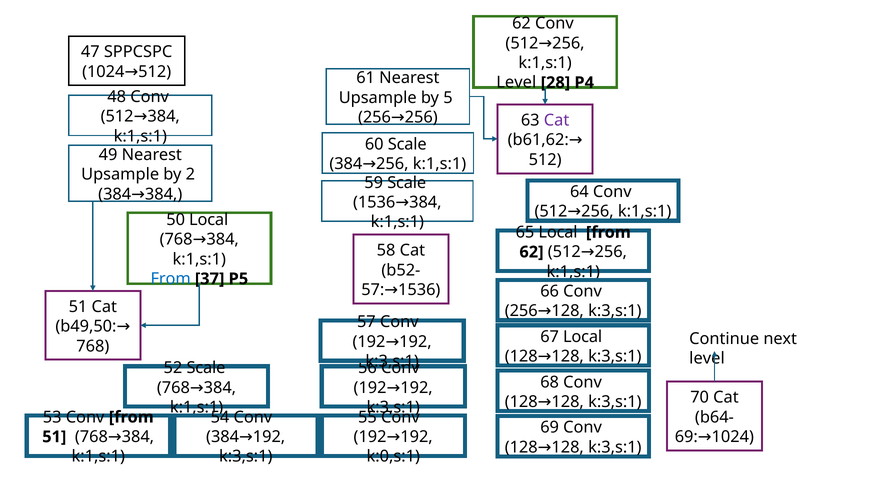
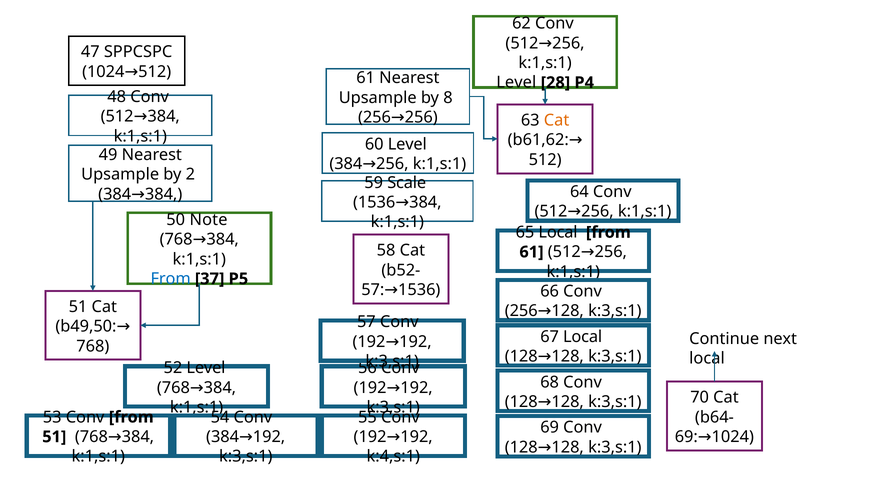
5: 5 -> 8
Cat at (557, 120) colour: purple -> orange
60 Scale: Scale -> Level
50 Local: Local -> Note
62 at (531, 252): 62 -> 61
level at (707, 358): level -> local
52 Scale: Scale -> Level
k:0,s:1: k:0,s:1 -> k:4,s:1
